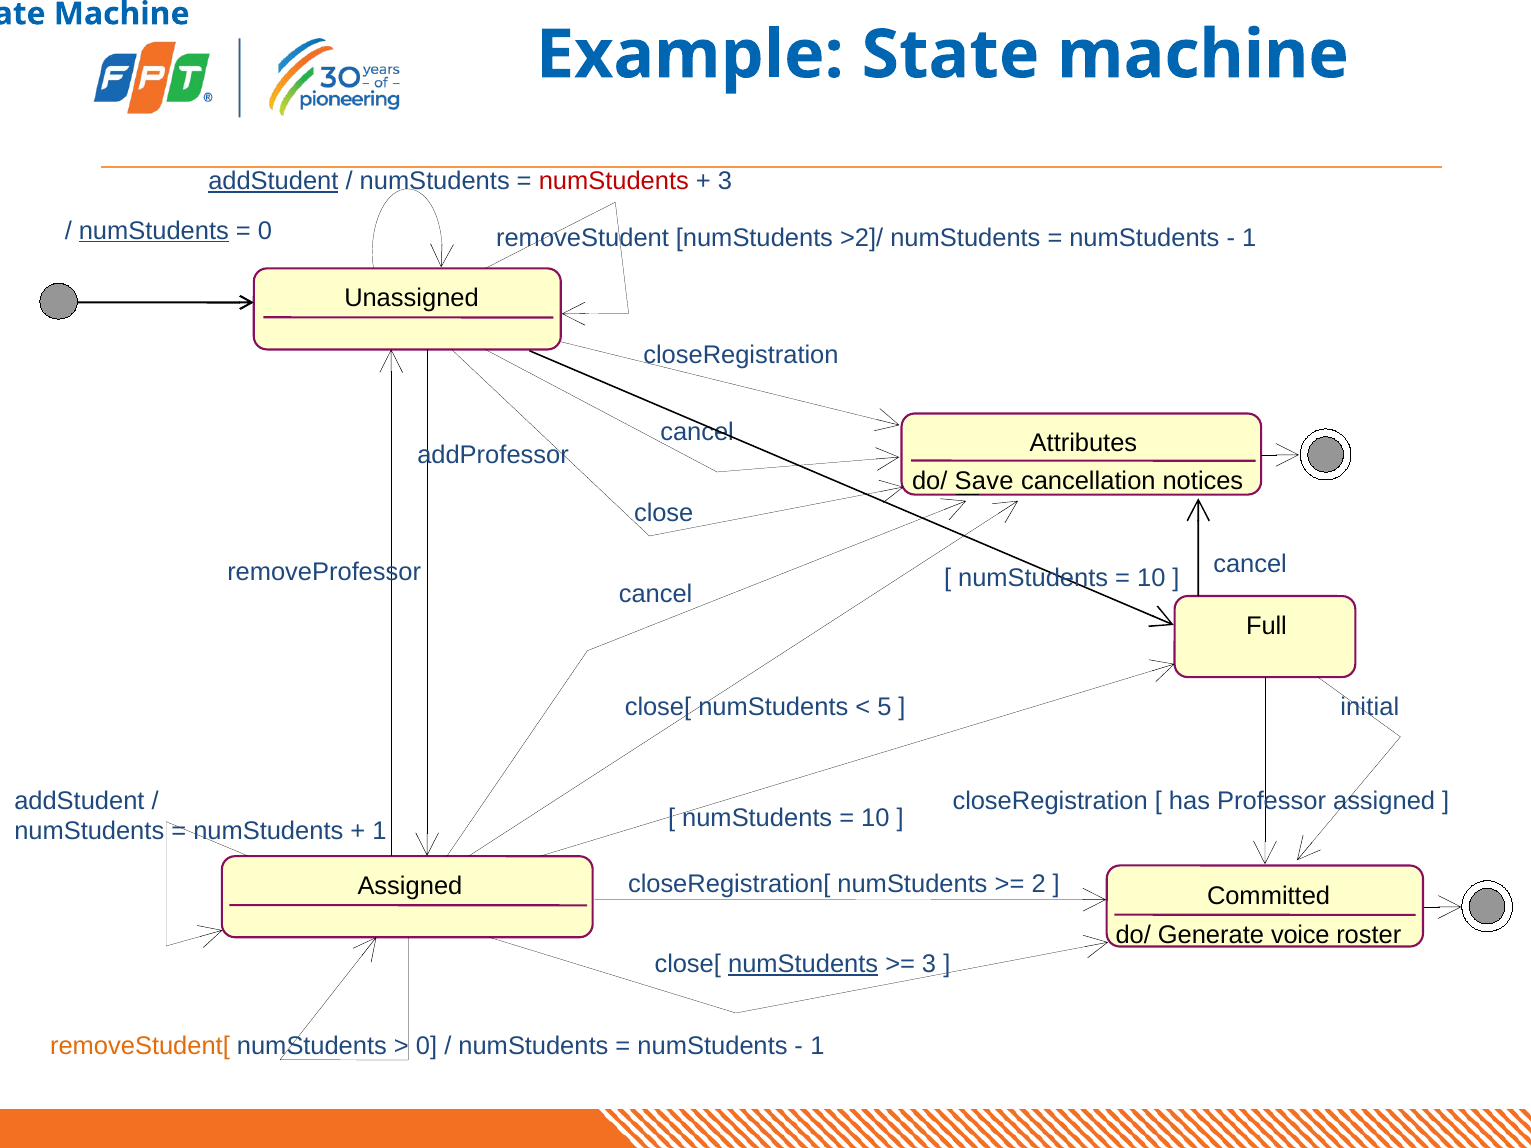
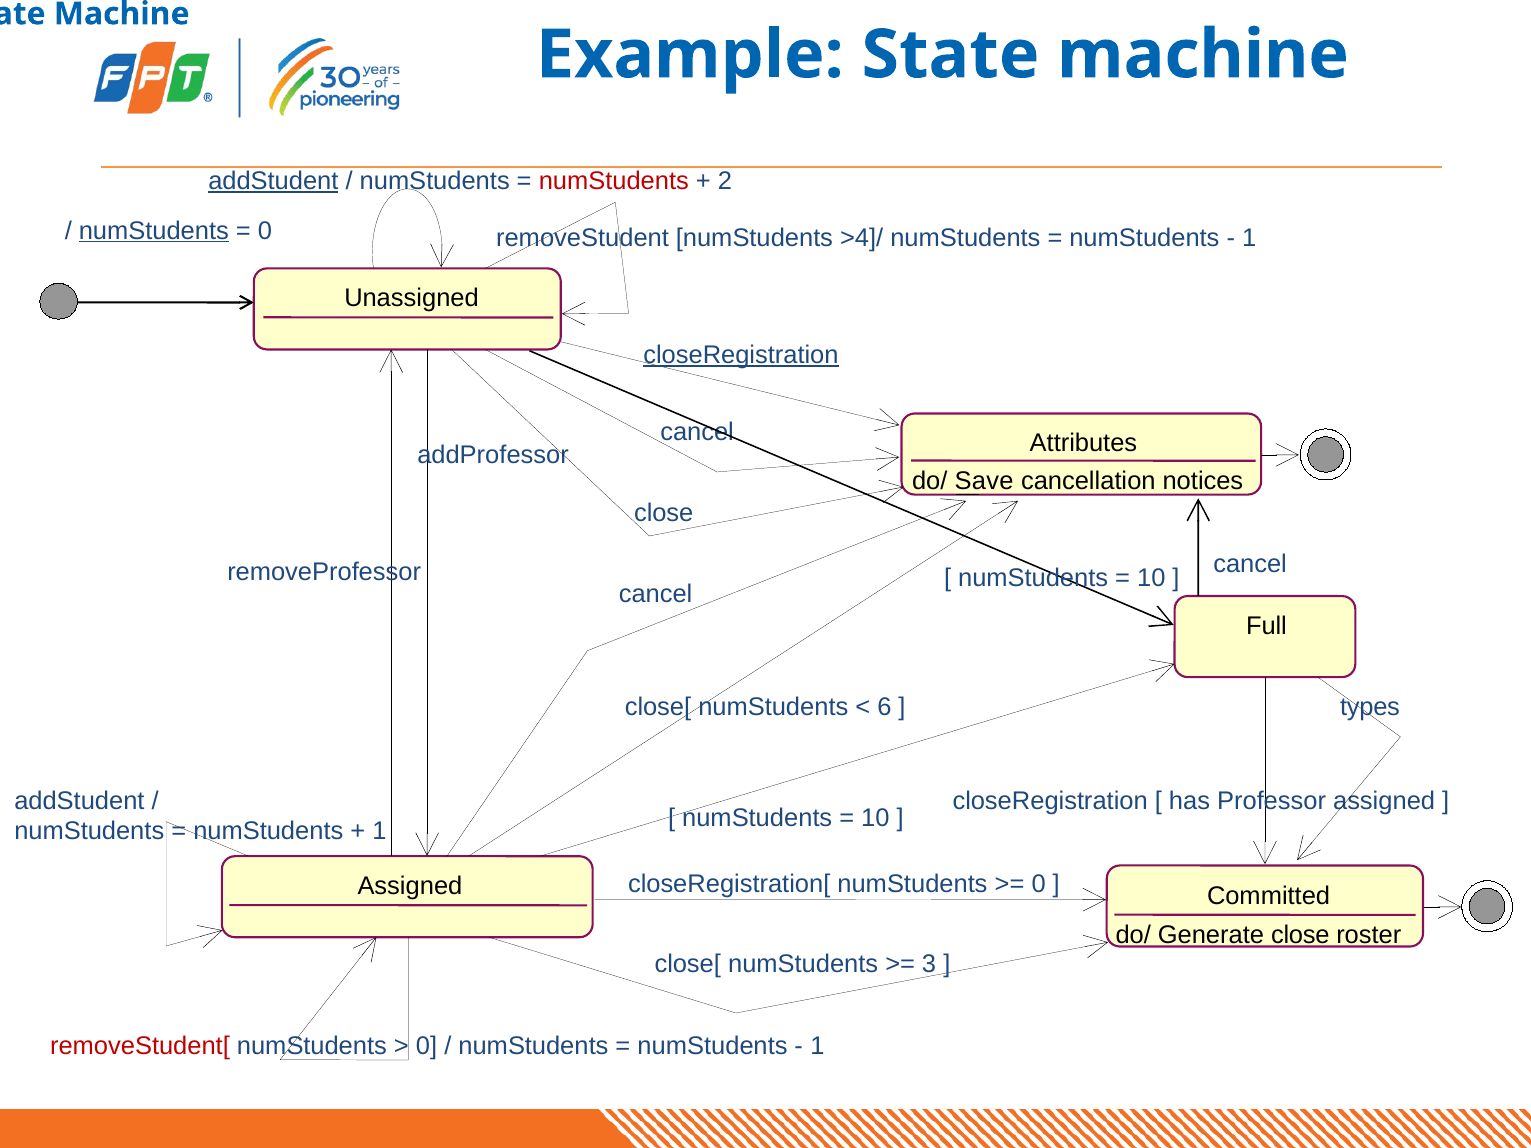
3 at (725, 181): 3 -> 2
>2]/: >2]/ -> >4]/
closeRegistration at (741, 355) underline: none -> present
5: 5 -> 6
initial: initial -> types
2 at (1039, 885): 2 -> 0
Generate voice: voice -> close
numStudents at (803, 964) underline: present -> none
removeStudent[ colour: orange -> red
